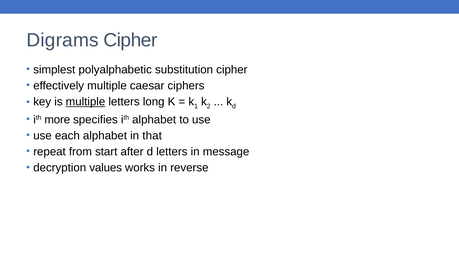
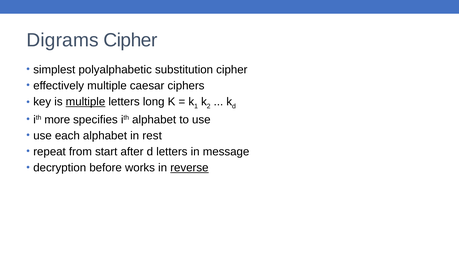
that: that -> rest
values: values -> before
reverse underline: none -> present
